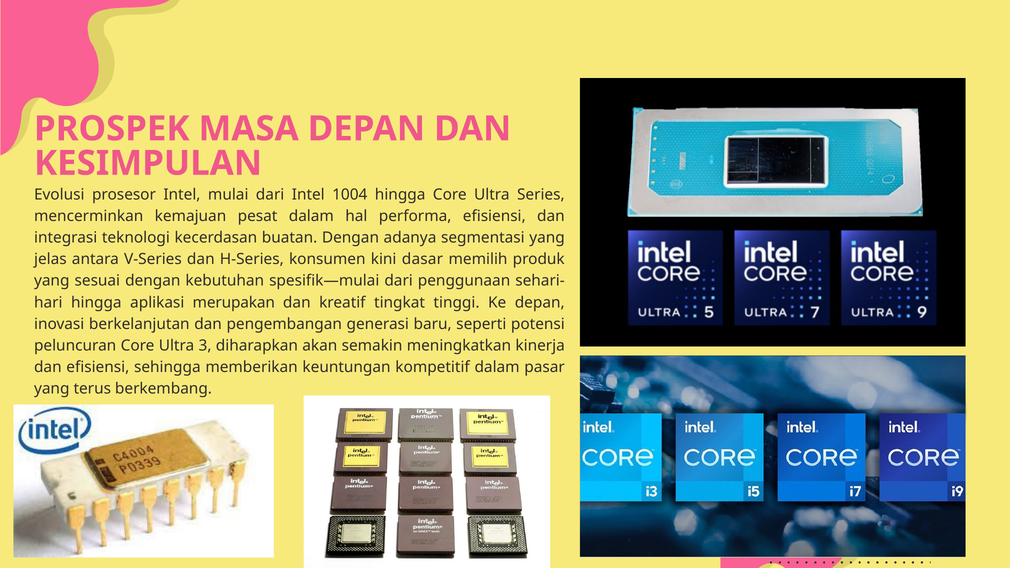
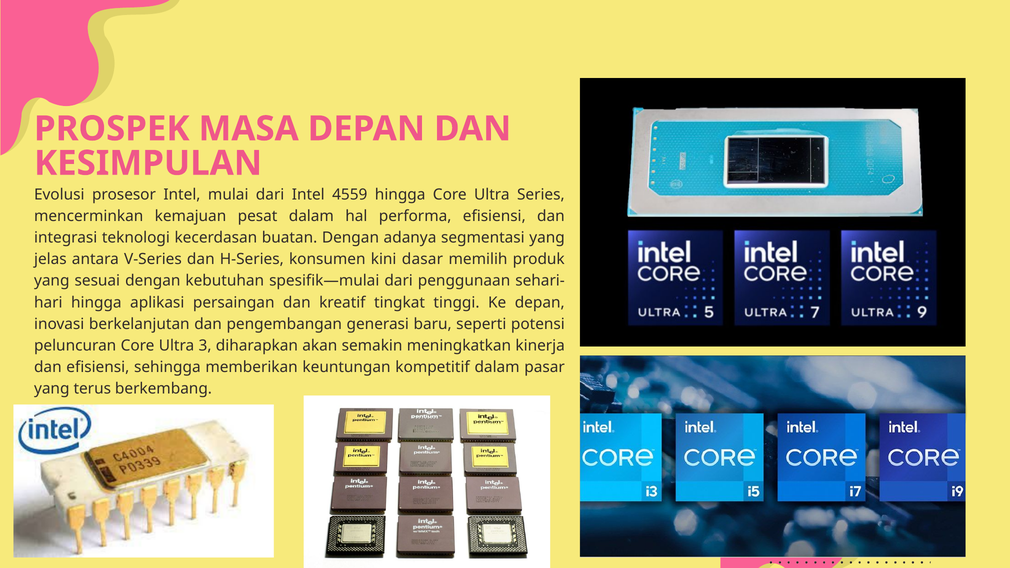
1004: 1004 -> 4559
merupakan: merupakan -> persaingan
